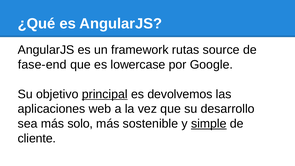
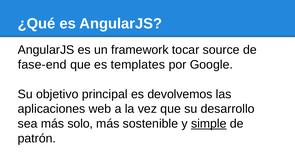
rutas: rutas -> tocar
lowercase: lowercase -> templates
principal underline: present -> none
cliente: cliente -> patrón
